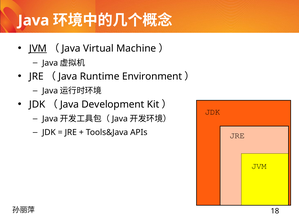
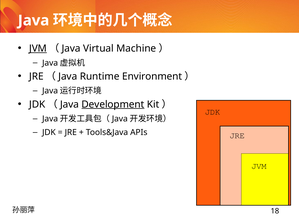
Development underline: none -> present
